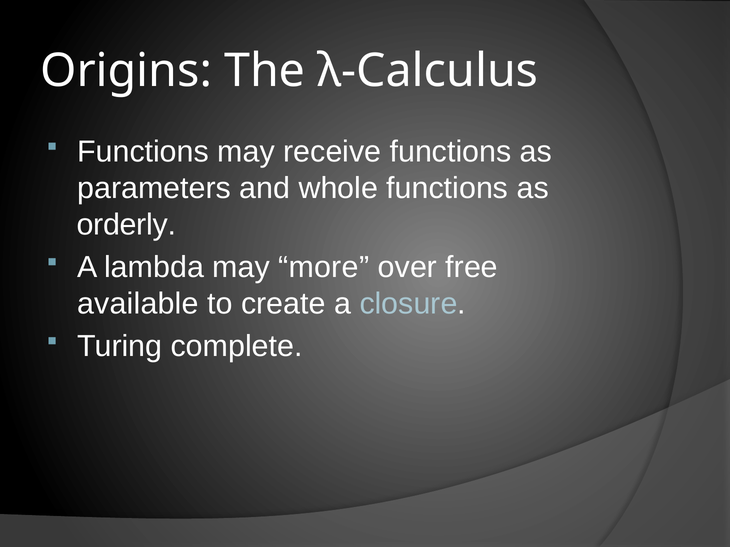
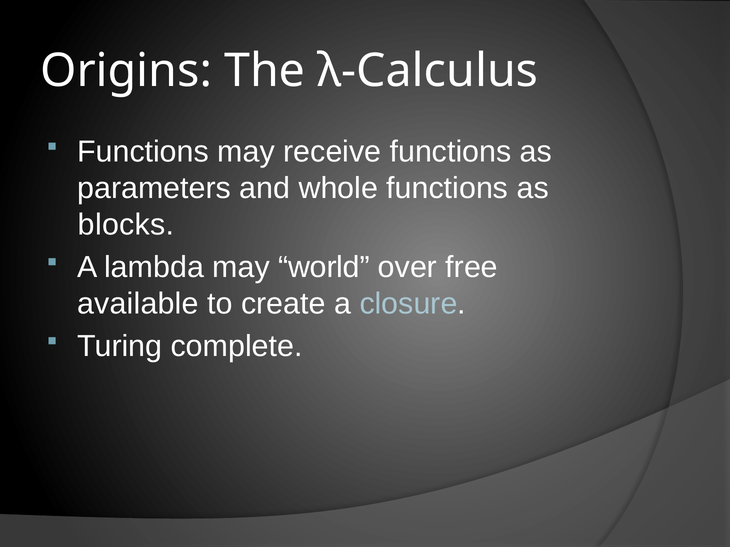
orderly: orderly -> blocks
more: more -> world
